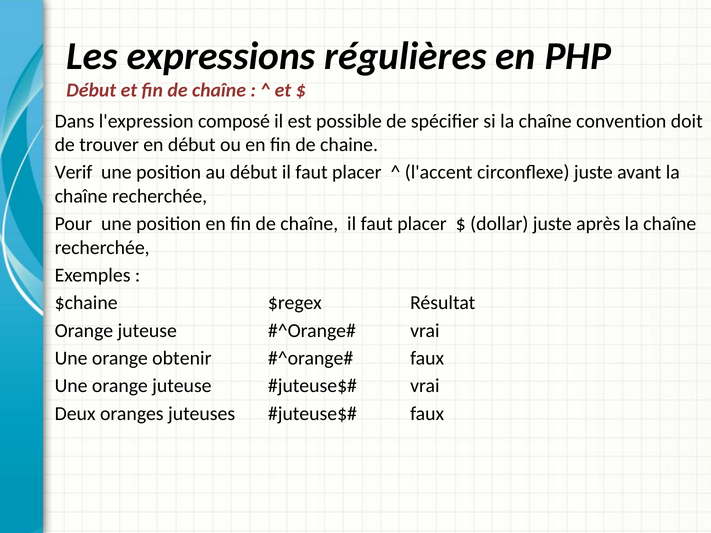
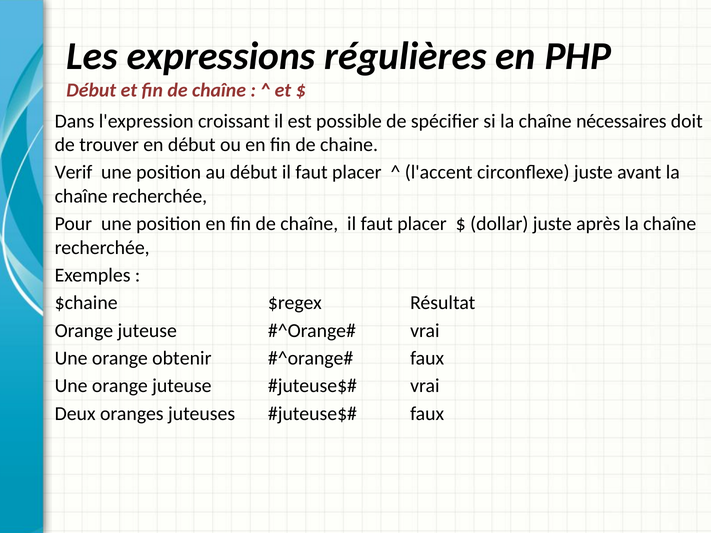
composé: composé -> croissant
convention: convention -> nécessaires
